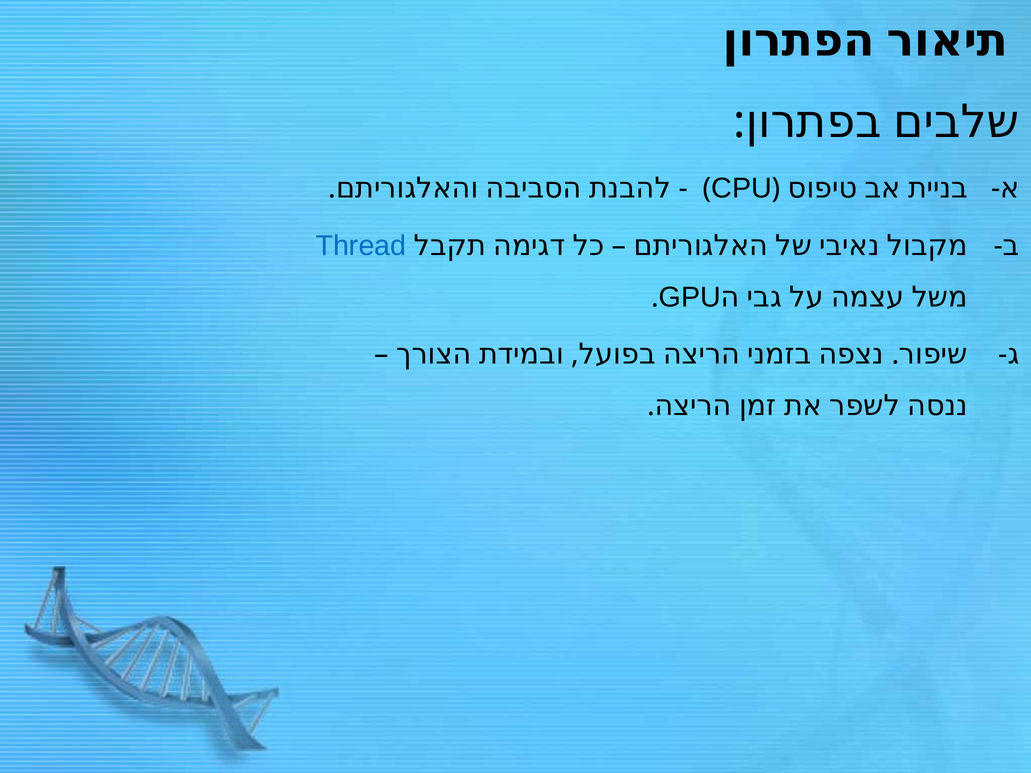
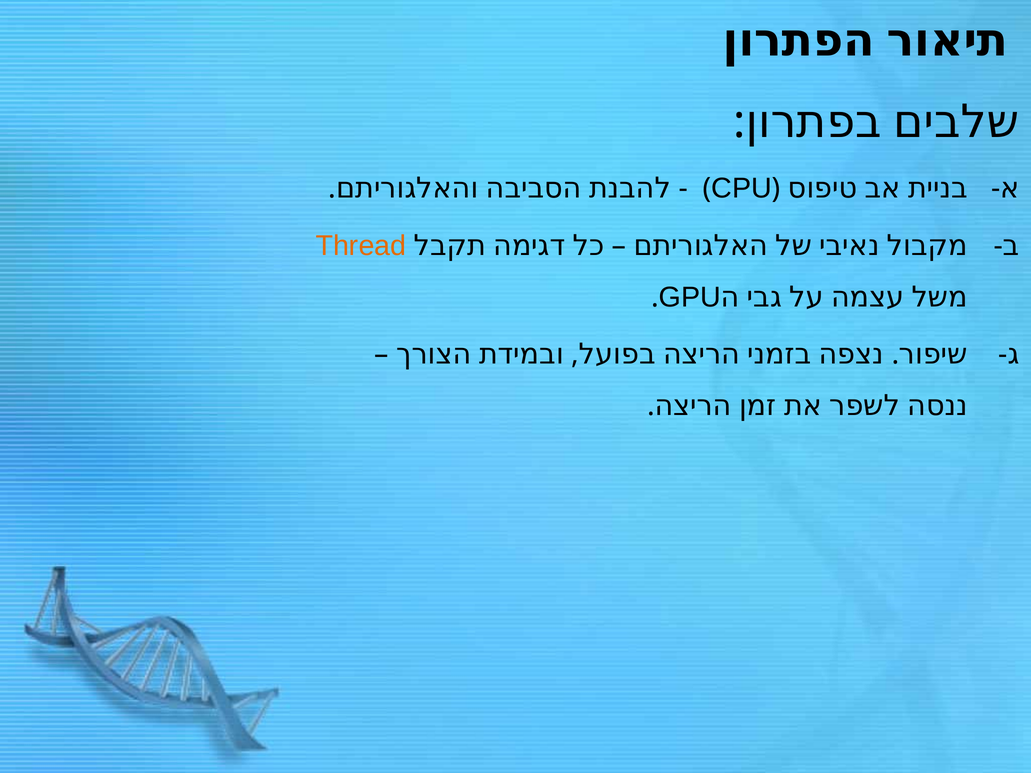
Thread colour: blue -> orange
